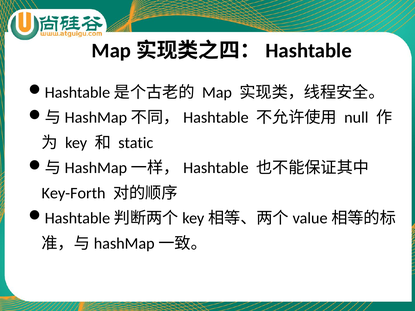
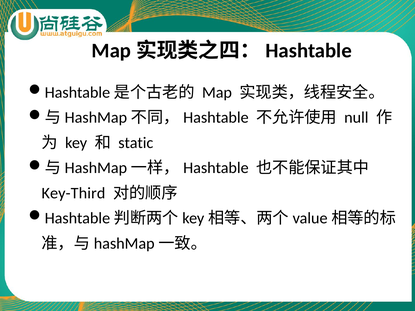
Key-Forth: Key-Forth -> Key-Third
